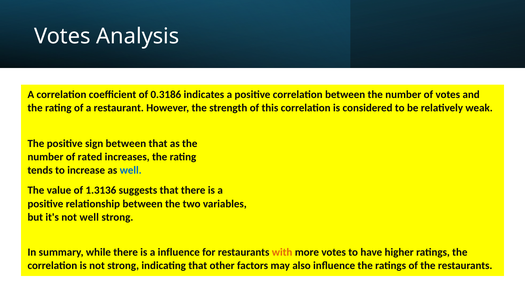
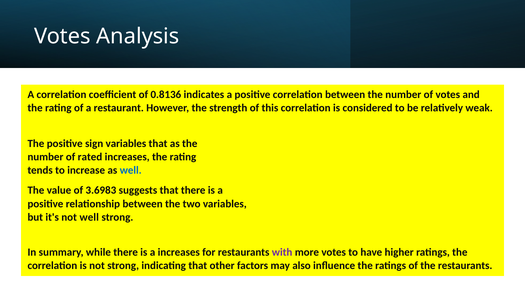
0.3186: 0.3186 -> 0.8136
sign between: between -> variables
1.3136: 1.3136 -> 3.6983
a influence: influence -> increases
with colour: orange -> purple
